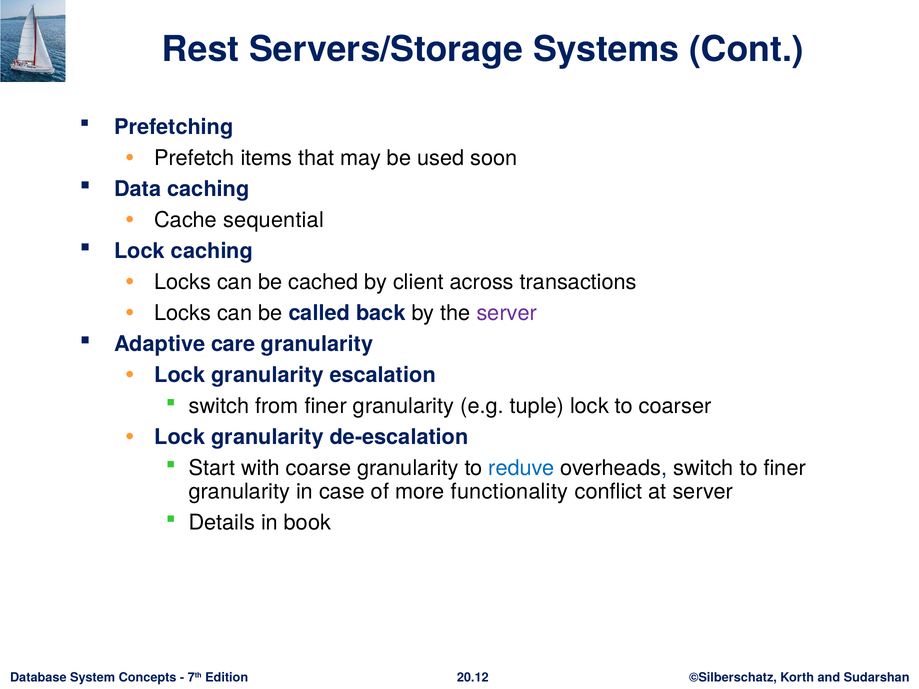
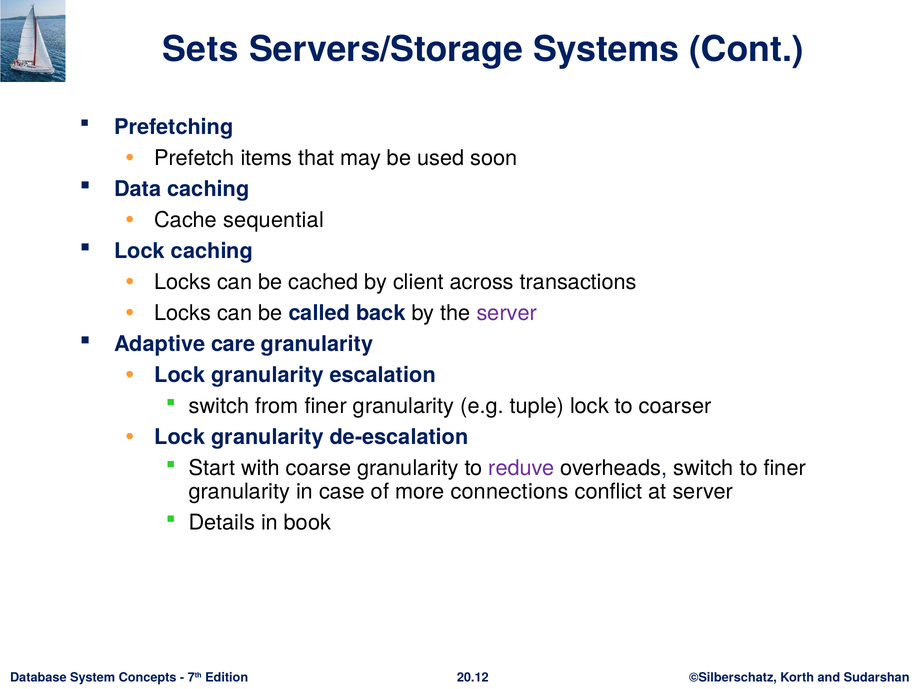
Rest: Rest -> Sets
reduve colour: blue -> purple
functionality: functionality -> connections
